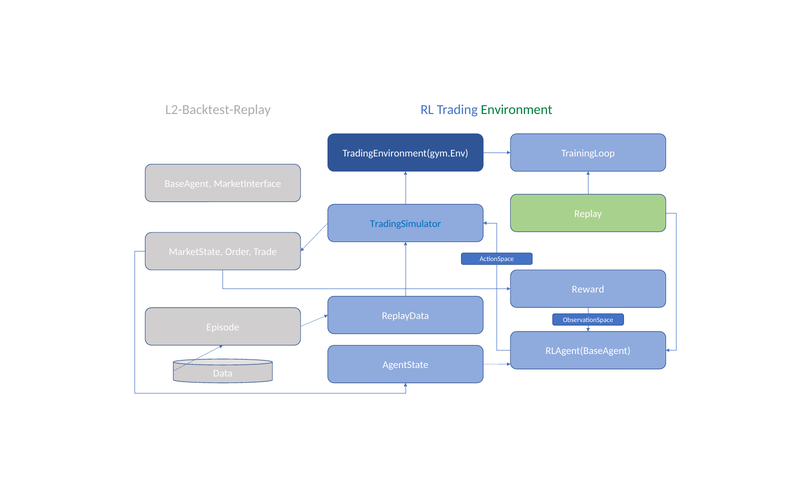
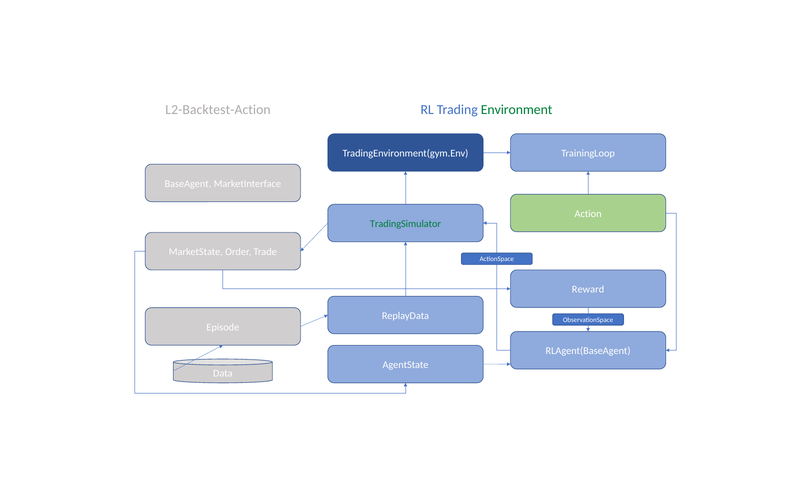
L2-Backtest-Replay: L2-Backtest-Replay -> L2-Backtest-Action
Replay: Replay -> Action
TradingSimulator colour: blue -> green
